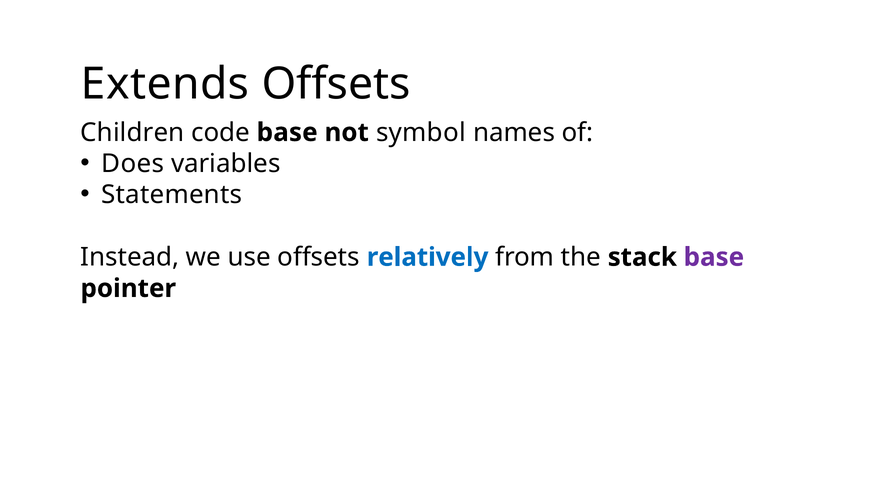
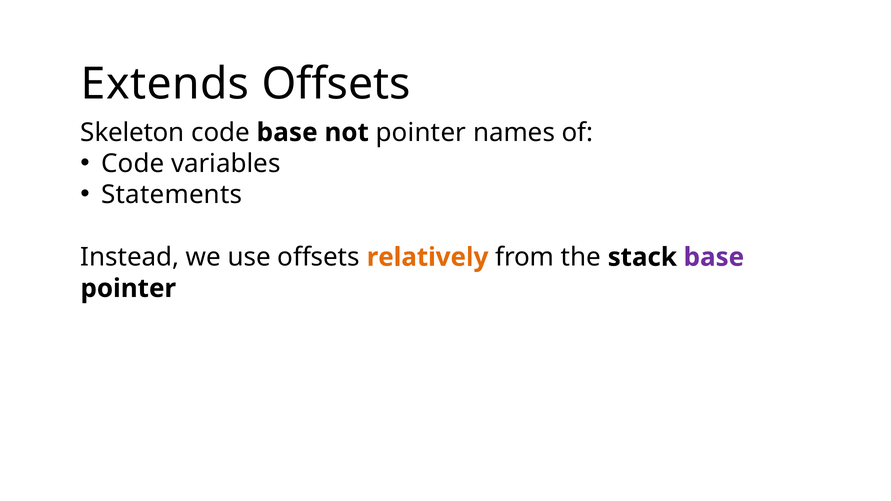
Children: Children -> Skeleton
not symbol: symbol -> pointer
Does at (133, 164): Does -> Code
relatively colour: blue -> orange
